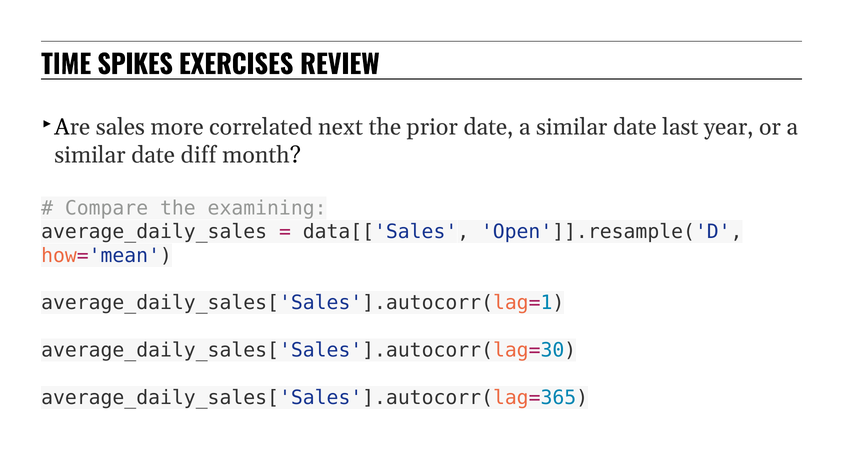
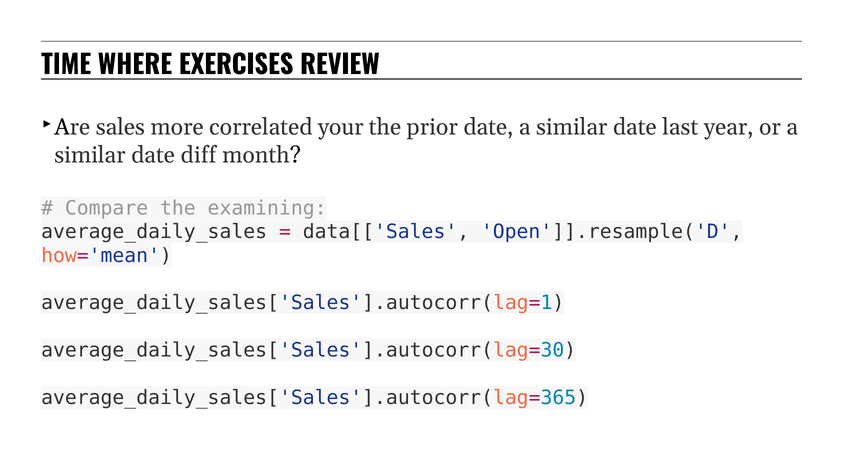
SPIKES: SPIKES -> WHERE
next: next -> your
